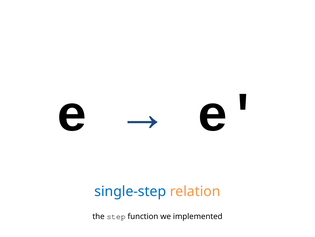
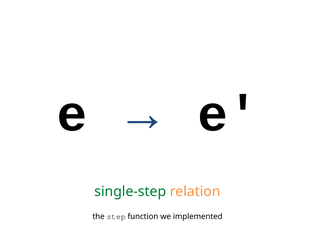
single-step colour: blue -> green
